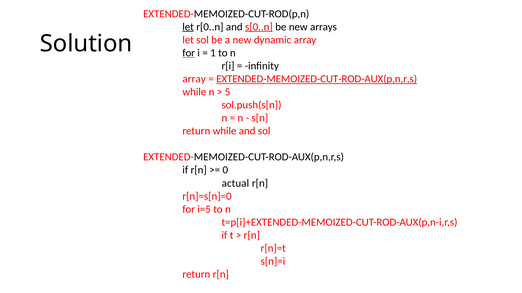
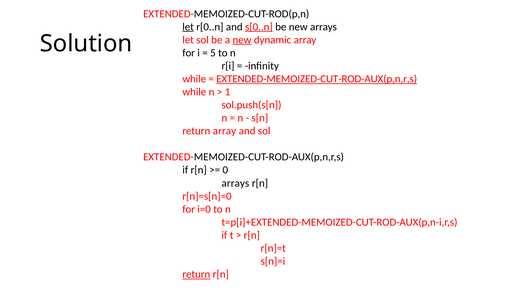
new at (242, 40) underline: none -> present
for at (189, 53) underline: present -> none
1: 1 -> 5
array at (194, 79): array -> while
5: 5 -> 1
return while: while -> array
actual at (235, 183): actual -> arrays
i=5: i=5 -> i=0
return at (196, 275) underline: none -> present
